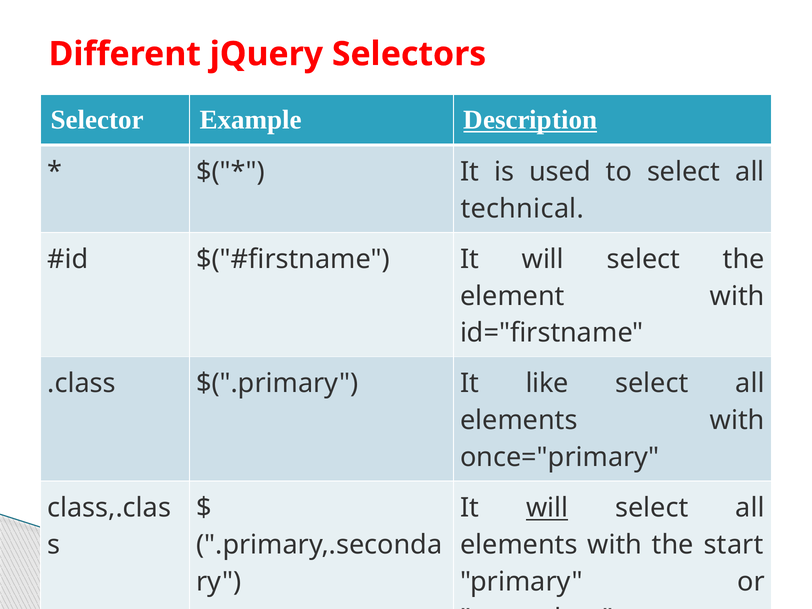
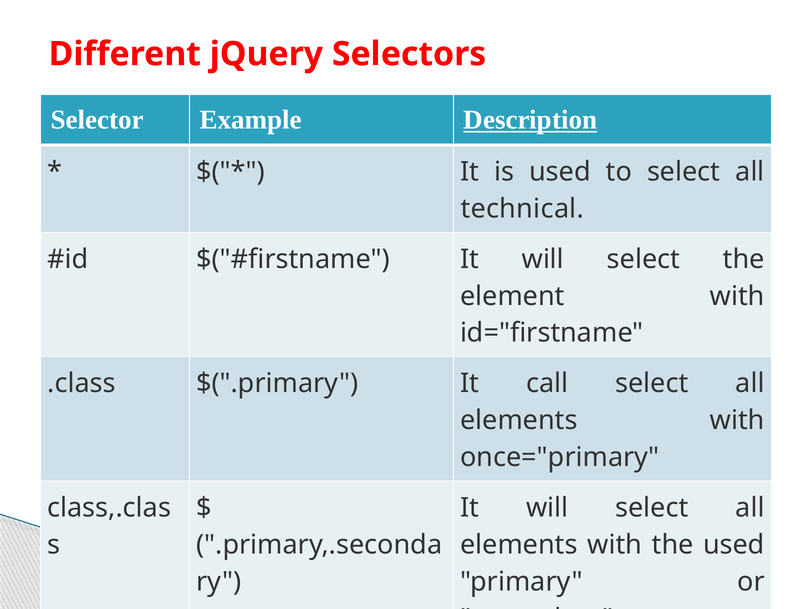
like: like -> call
will at (547, 508) underline: present -> none
the start: start -> used
